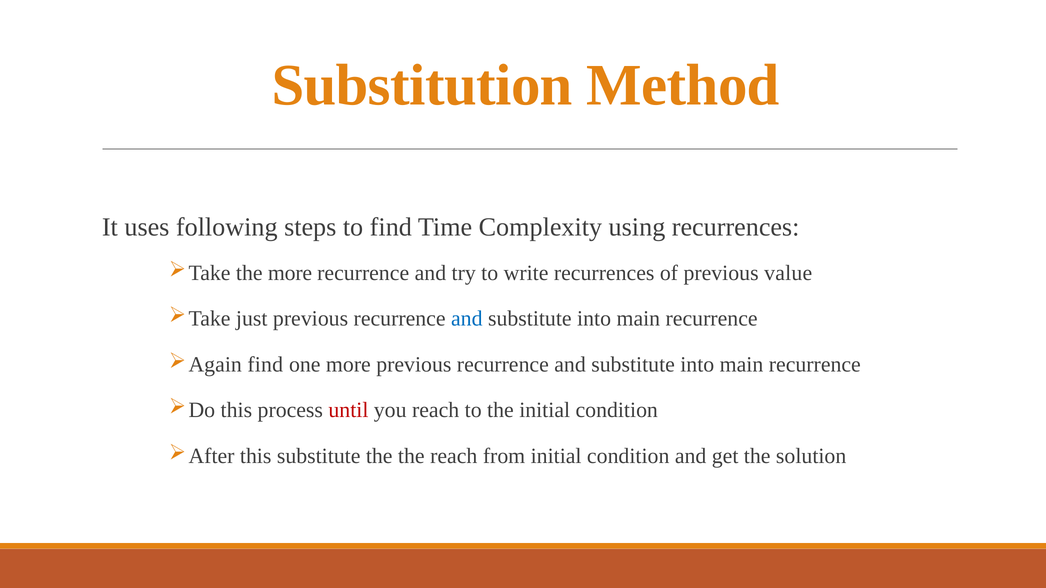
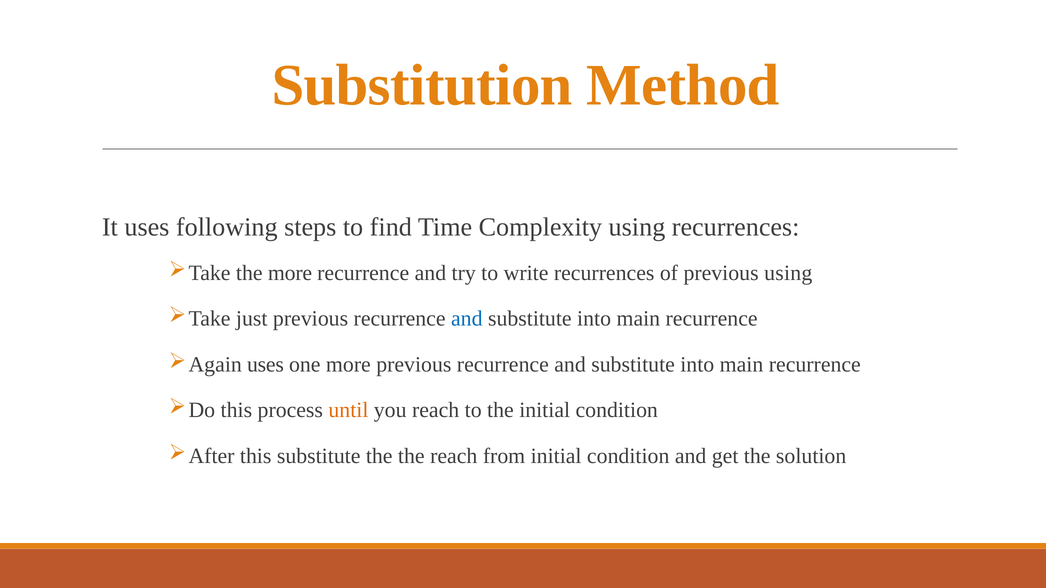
previous value: value -> using
find at (265, 365): find -> uses
until colour: red -> orange
